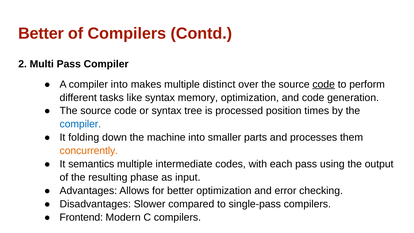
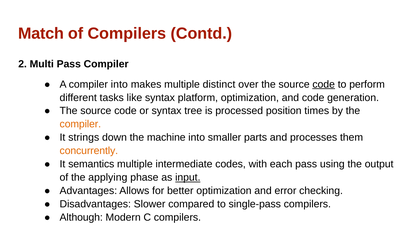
Better at (41, 34): Better -> Match
memory: memory -> platform
compiler at (80, 124) colour: blue -> orange
folding: folding -> strings
resulting: resulting -> applying
input underline: none -> present
Frontend: Frontend -> Although
